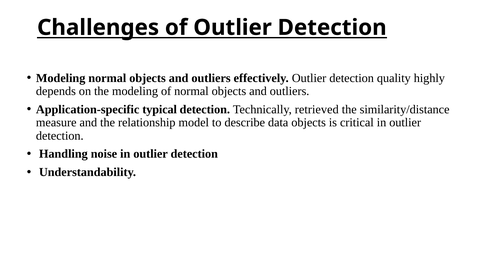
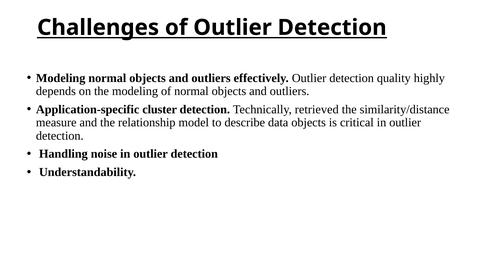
typical: typical -> cluster
